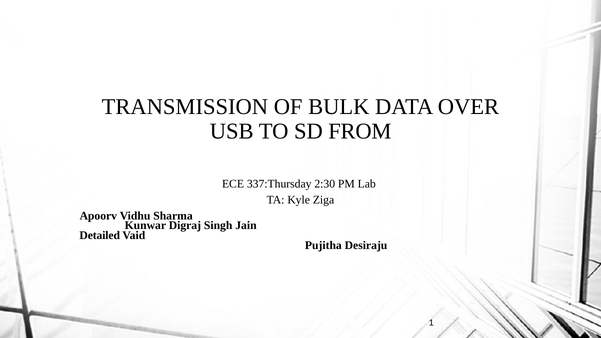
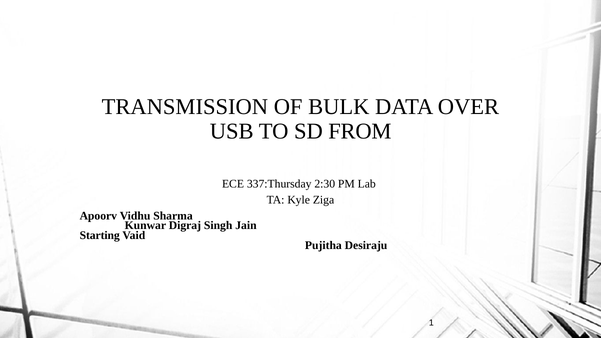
Detailed: Detailed -> Starting
